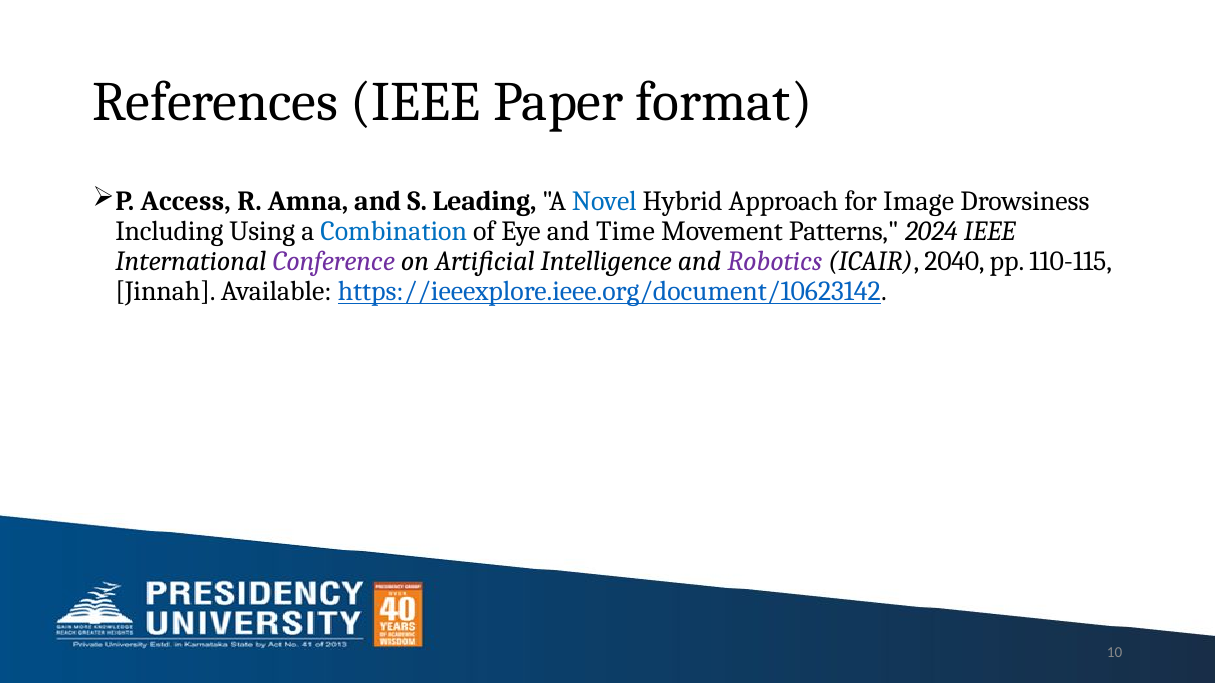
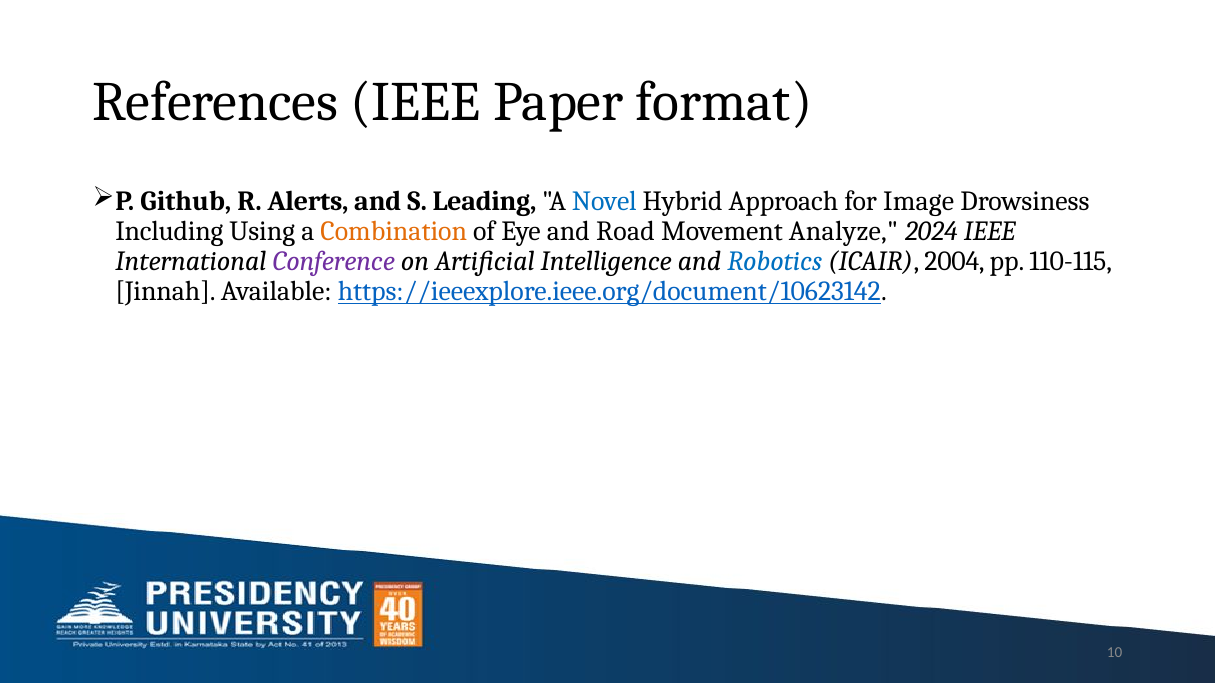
Access: Access -> Github
Amna: Amna -> Alerts
Combination colour: blue -> orange
Time: Time -> Road
Patterns: Patterns -> Analyze
Robotics colour: purple -> blue
2040: 2040 -> 2004
